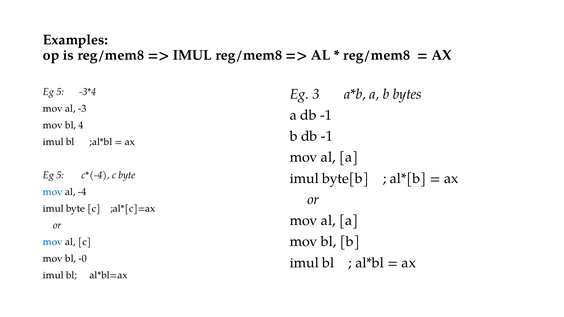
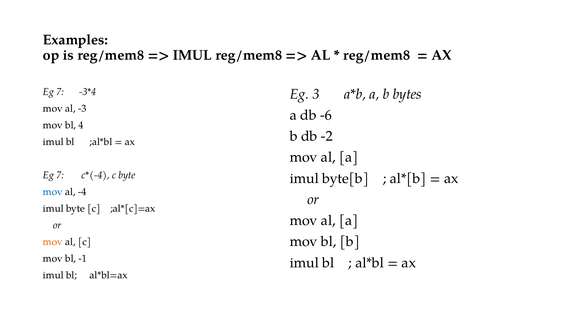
5 at (60, 92): 5 -> 7
a db -1: -1 -> -6
b db -1: -1 -> -2
5 at (60, 175): 5 -> 7
mov at (53, 242) colour: blue -> orange
-0: -0 -> -1
